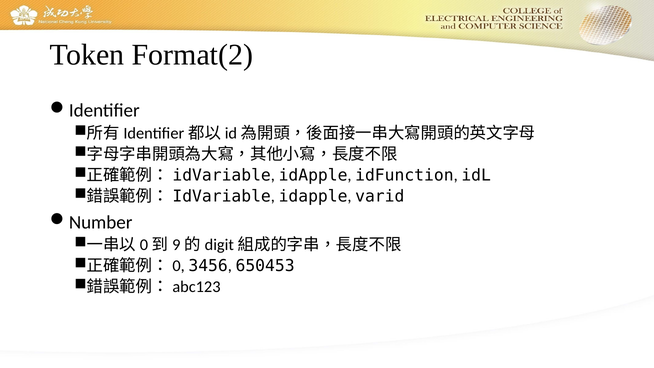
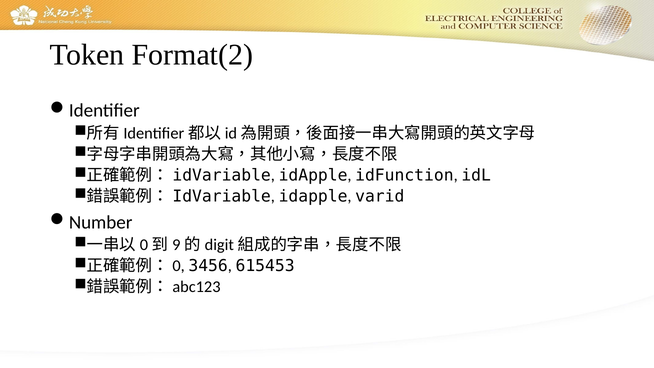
650453: 650453 -> 615453
